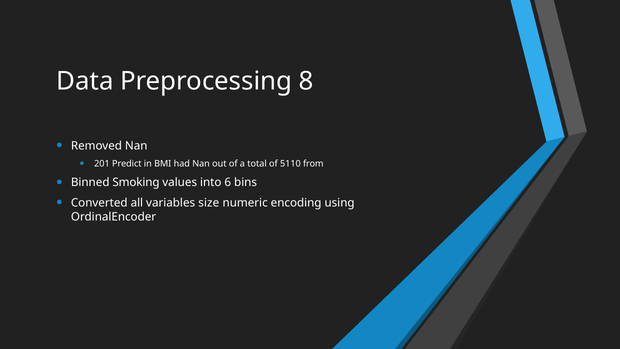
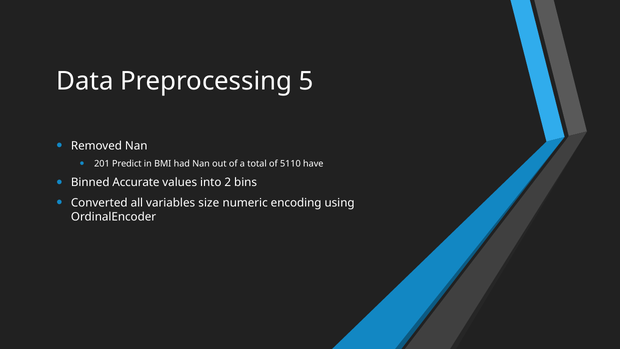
8: 8 -> 5
from: from -> have
Smoking: Smoking -> Accurate
6: 6 -> 2
